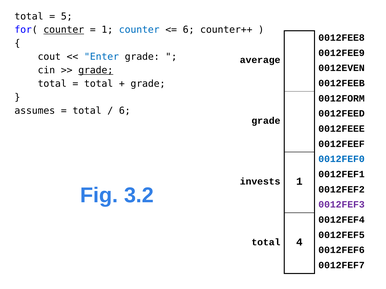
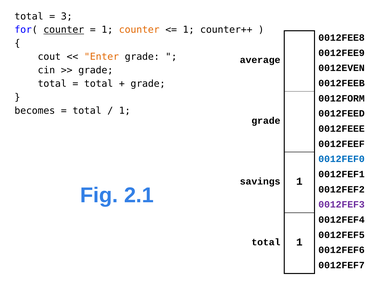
5: 5 -> 3
counter at (139, 30) colour: blue -> orange
6 at (189, 30): 6 -> 1
Enter colour: blue -> orange
grade at (96, 70) underline: present -> none
assumes: assumes -> becomes
6 at (125, 111): 6 -> 1
invests: invests -> savings
3.2: 3.2 -> 2.1
total 4: 4 -> 1
